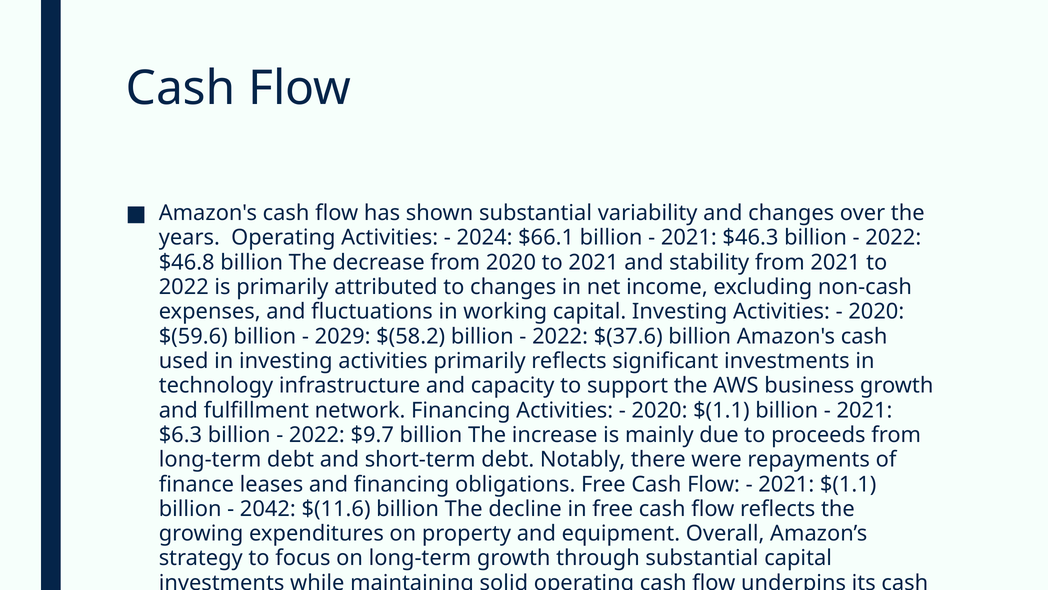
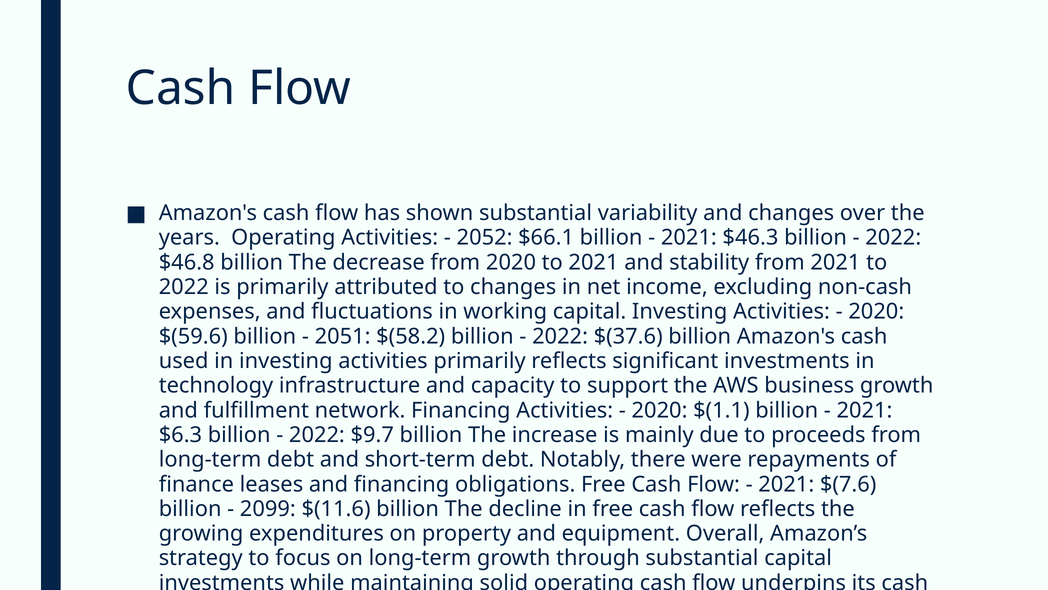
2024: 2024 -> 2052
2029: 2029 -> 2051
2021 $(1.1: $(1.1 -> $(7.6
2042: 2042 -> 2099
